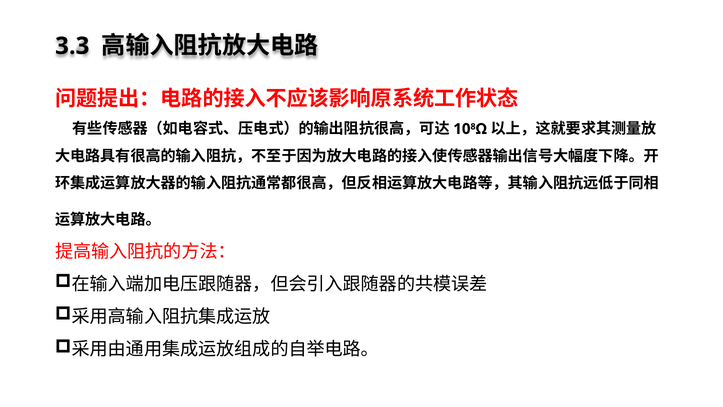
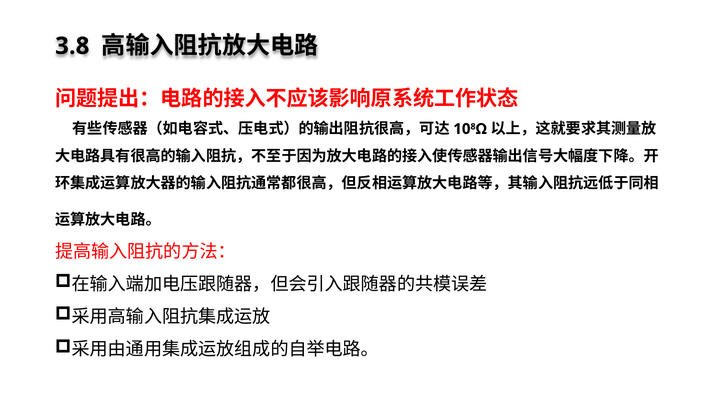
3.3: 3.3 -> 3.8
